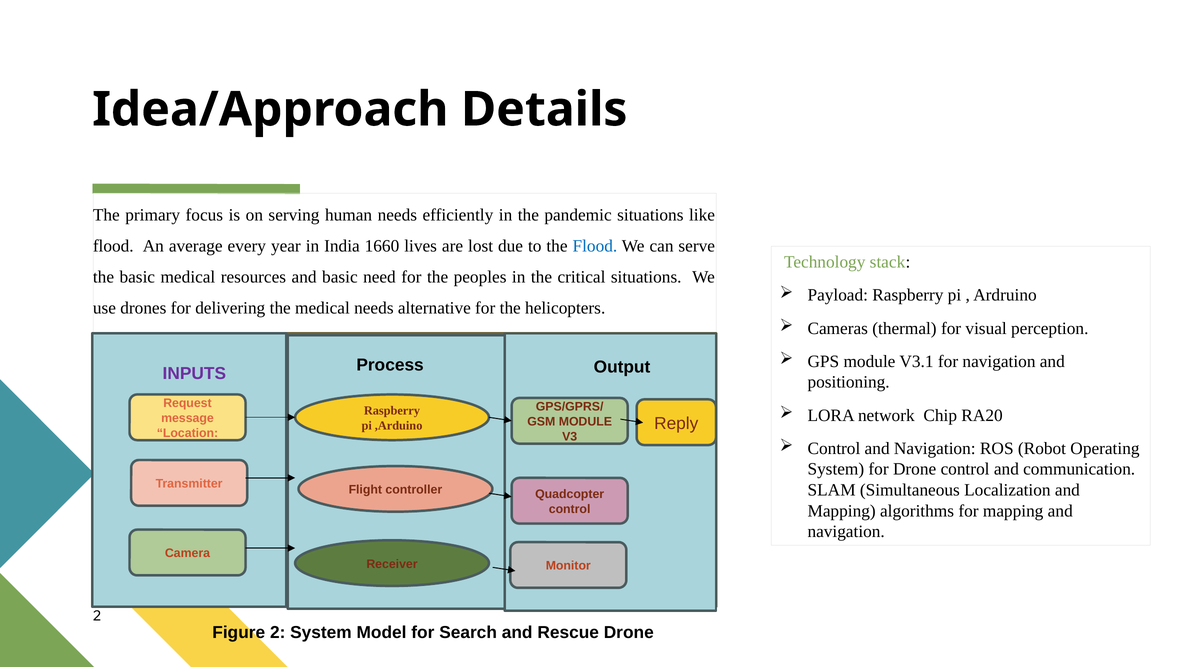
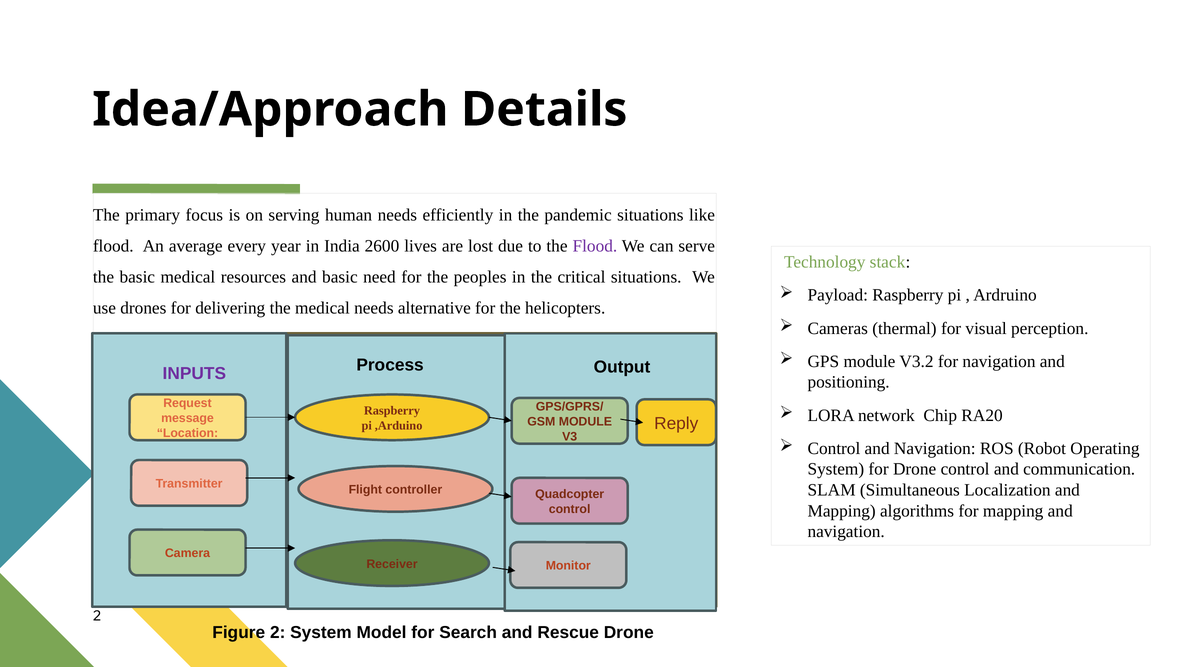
1660: 1660 -> 2600
Flood at (595, 246) colour: blue -> purple
V3.1: V3.1 -> V3.2
